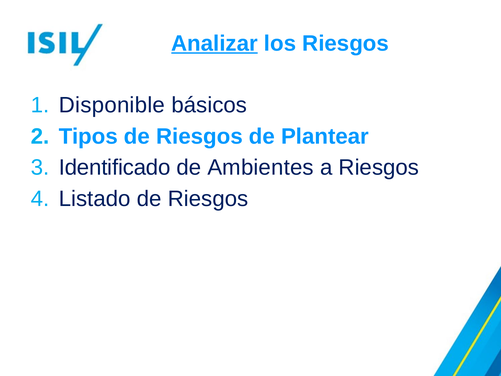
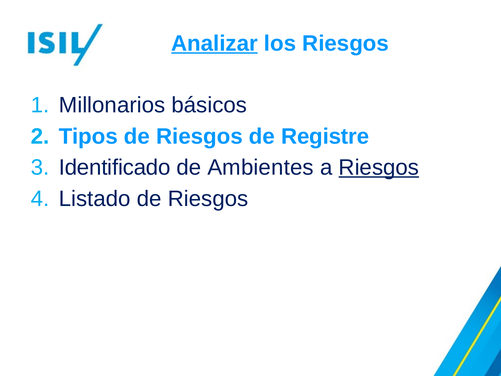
Disponible: Disponible -> Millonarios
Plantear: Plantear -> Registre
Riesgos at (379, 167) underline: none -> present
